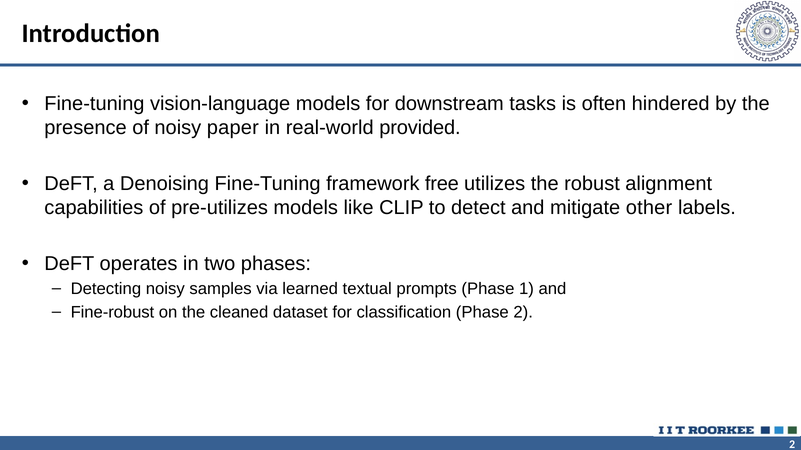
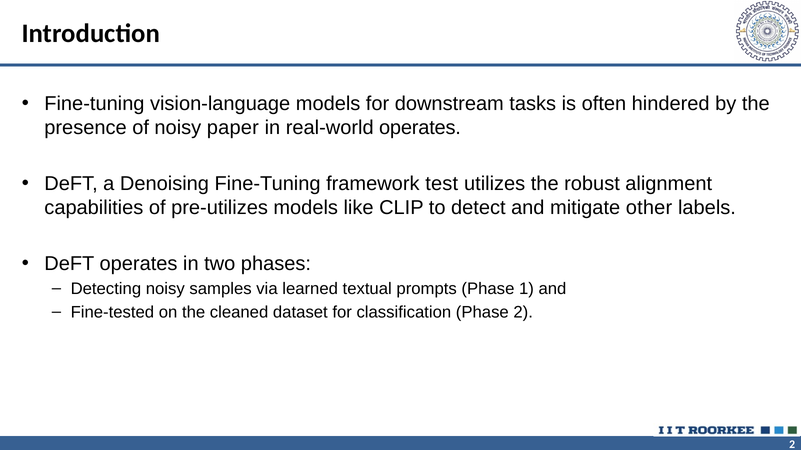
real-world provided: provided -> operates
free: free -> test
Fine-robust: Fine-robust -> Fine-tested
